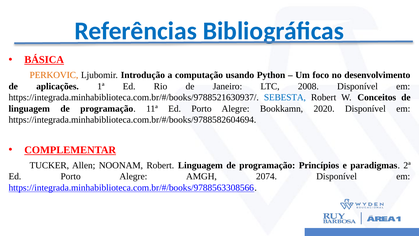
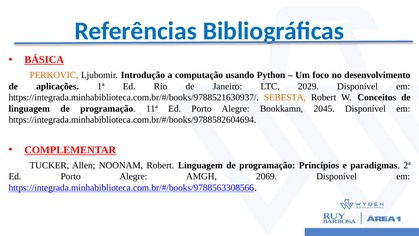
2008: 2008 -> 2029
SEBESTA colour: blue -> orange
2020: 2020 -> 2045
2074: 2074 -> 2069
